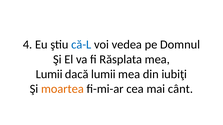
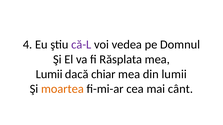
că-L colour: blue -> purple
dacă lumii: lumii -> chiar
din iubiţi: iubiţi -> lumii
